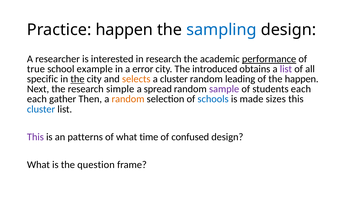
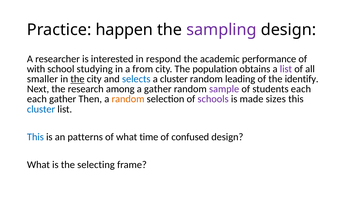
sampling colour: blue -> purple
in research: research -> respond
performance underline: present -> none
true: true -> with
example: example -> studying
error: error -> from
introduced: introduced -> population
specific: specific -> smaller
selects colour: orange -> blue
the happen: happen -> identify
simple: simple -> among
a spread: spread -> gather
schools colour: blue -> purple
This at (35, 137) colour: purple -> blue
question: question -> selecting
